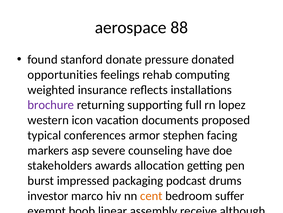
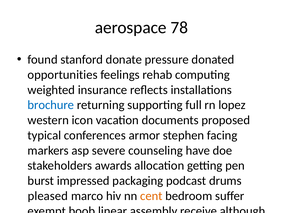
88: 88 -> 78
brochure colour: purple -> blue
investor: investor -> pleased
